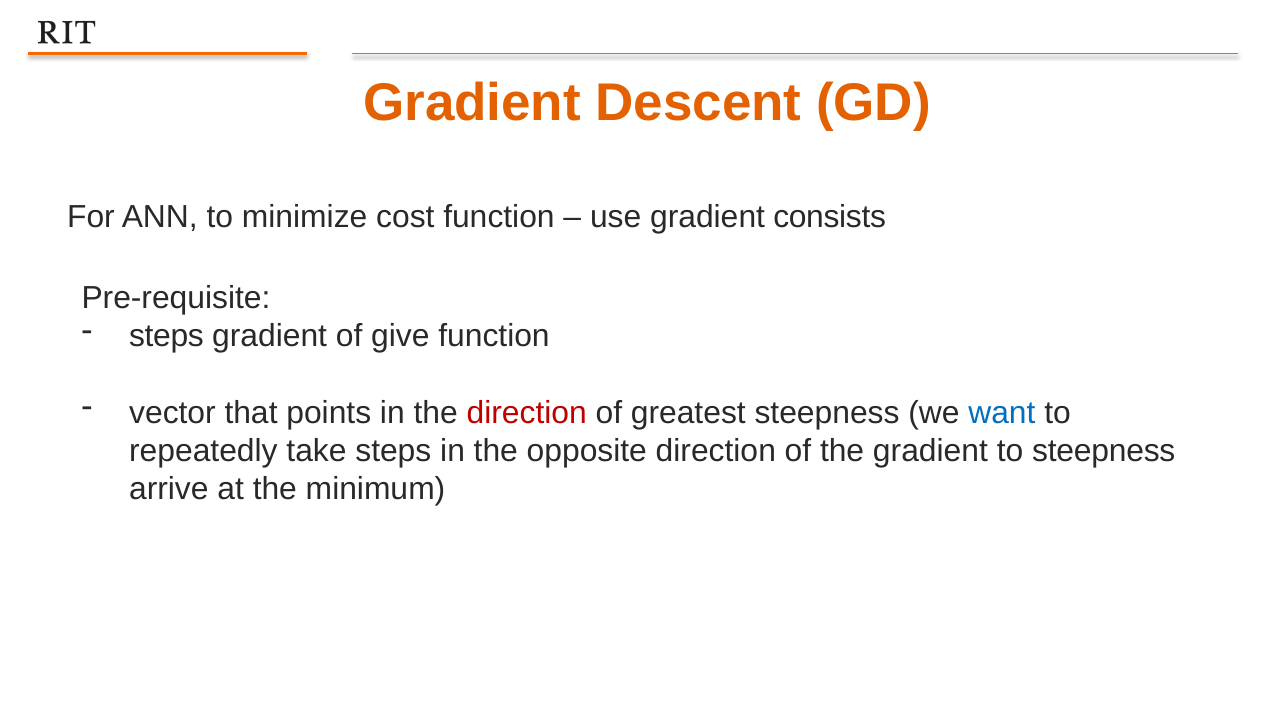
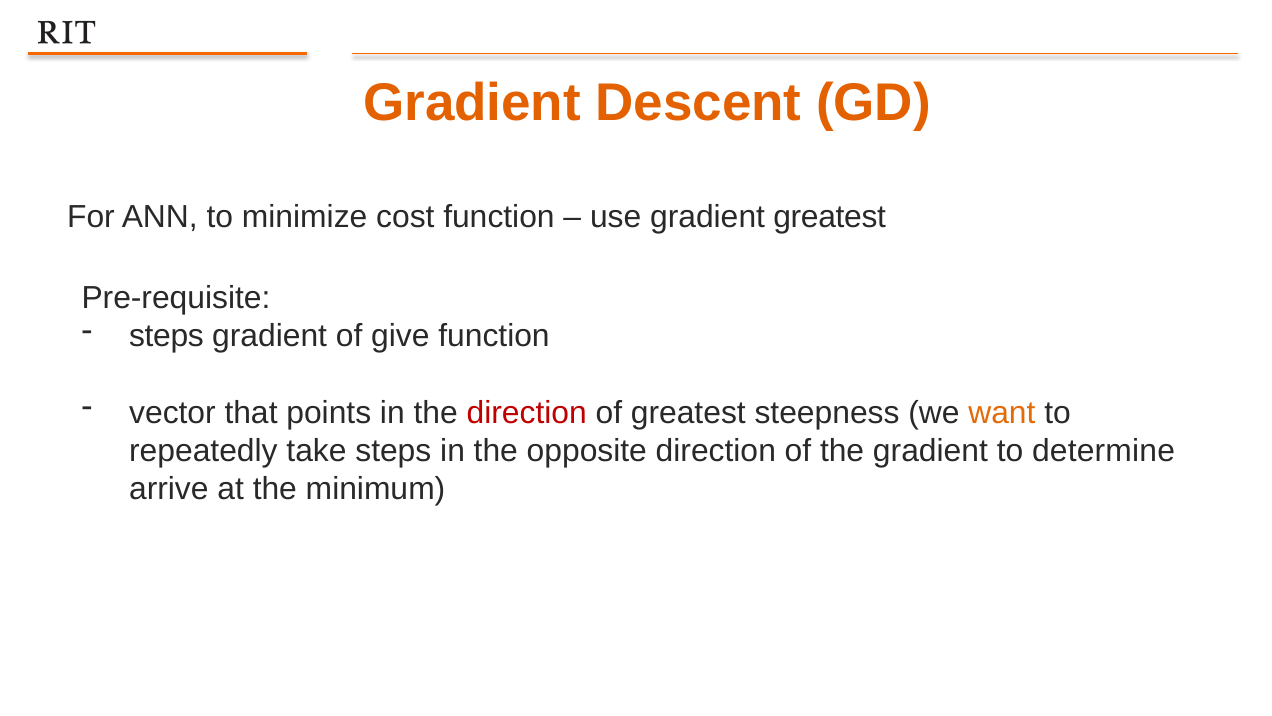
gradient consists: consists -> greatest
want colour: blue -> orange
to steepness: steepness -> determine
